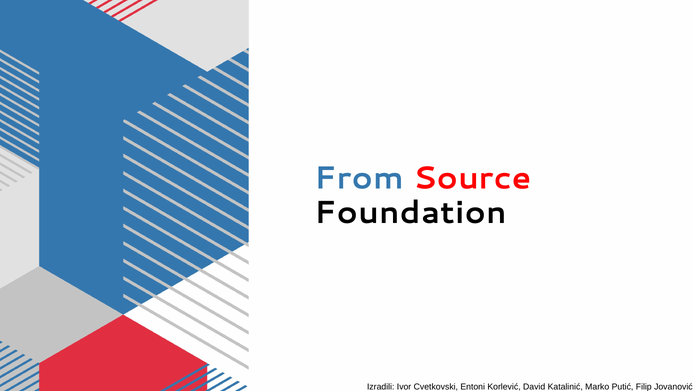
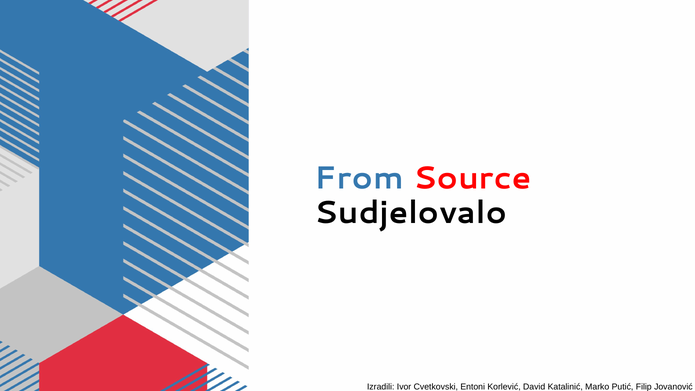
Foundation: Foundation -> Sudjelovalo
